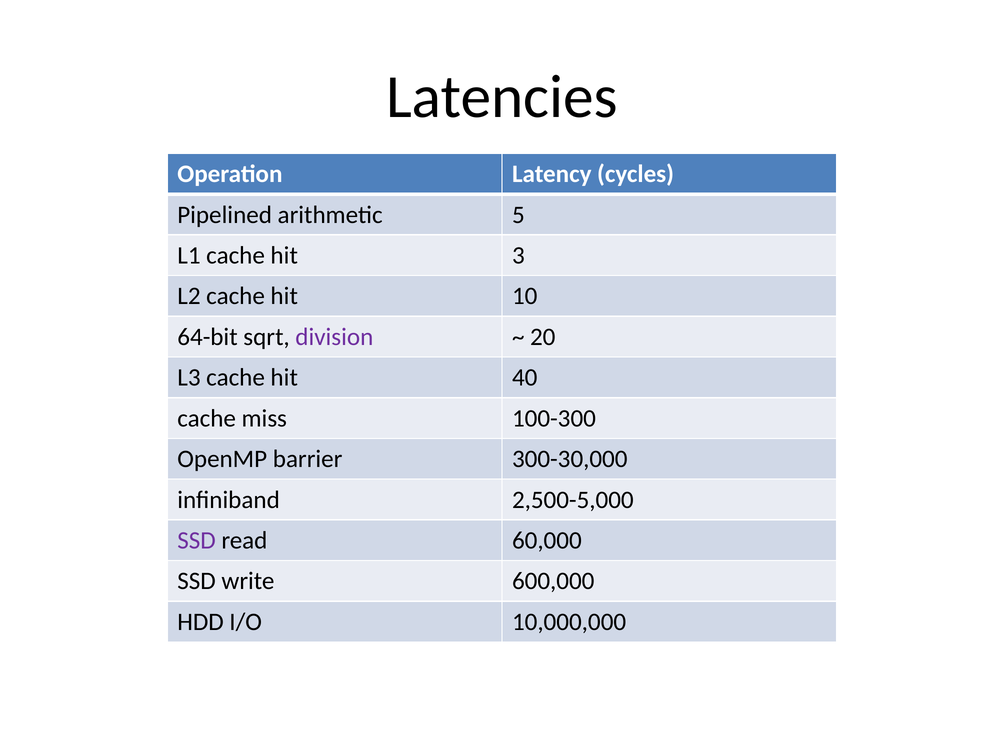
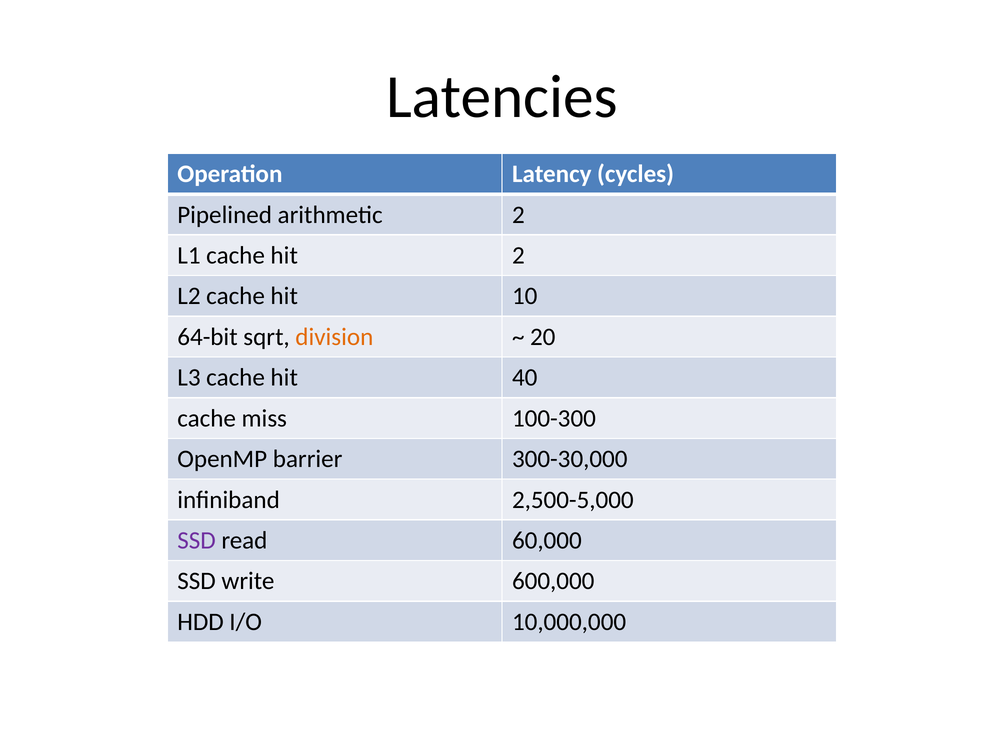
arithmetic 5: 5 -> 2
hit 3: 3 -> 2
division colour: purple -> orange
